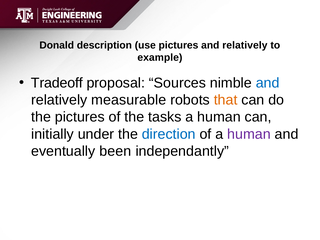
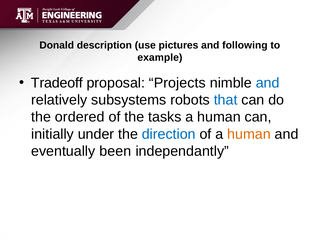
pictures and relatively: relatively -> following
Sources: Sources -> Projects
measurable: measurable -> subsystems
that colour: orange -> blue
the pictures: pictures -> ordered
human at (249, 134) colour: purple -> orange
